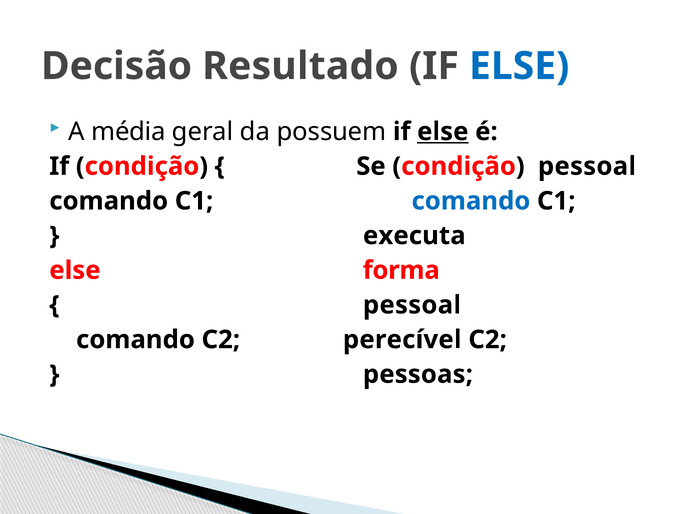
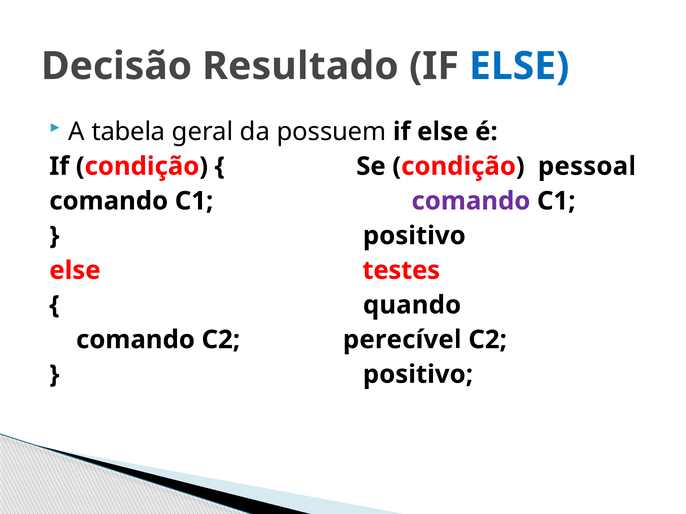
média: média -> tabela
else at (443, 132) underline: present -> none
comando at (471, 201) colour: blue -> purple
executa at (414, 236): executa -> positivo
forma: forma -> testes
pessoal at (412, 305): pessoal -> quando
pessoas at (418, 375): pessoas -> positivo
